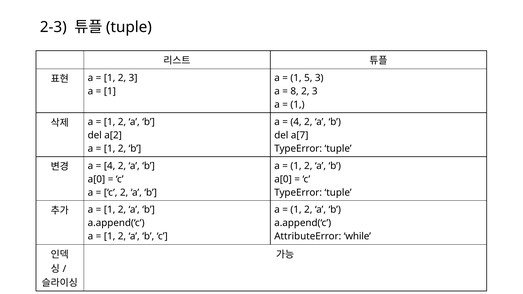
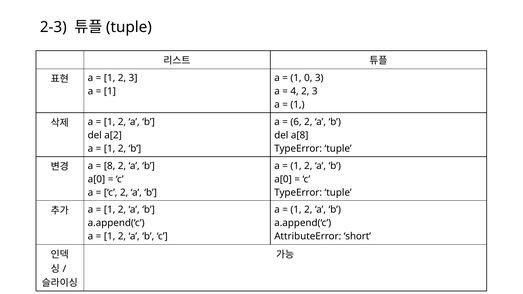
5: 5 -> 0
8: 8 -> 4
4 at (296, 122): 4 -> 6
a[7: a[7 -> a[8
4 at (110, 166): 4 -> 8
while: while -> short
